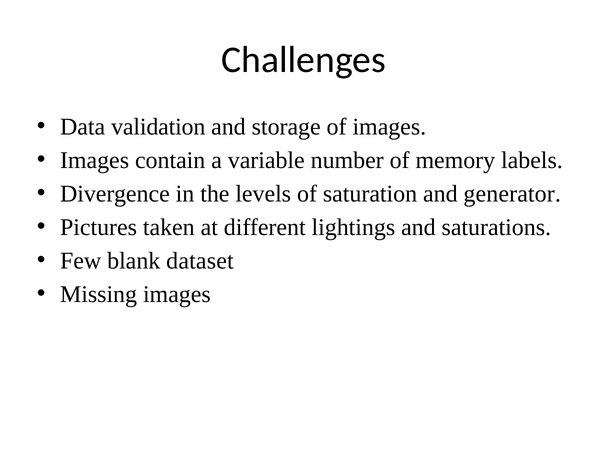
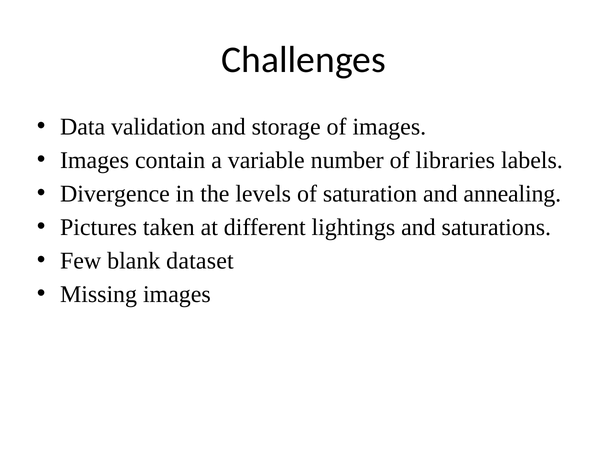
memory: memory -> libraries
generator: generator -> annealing
